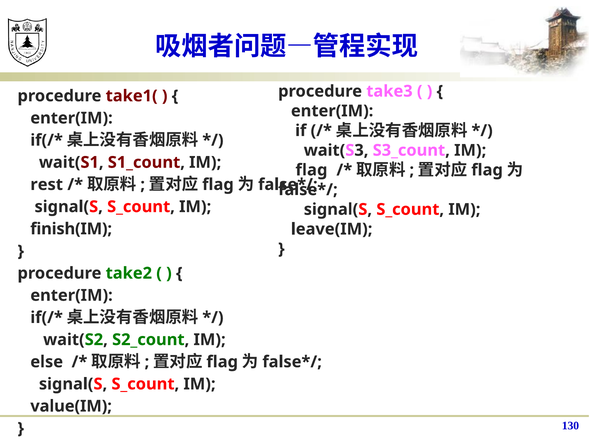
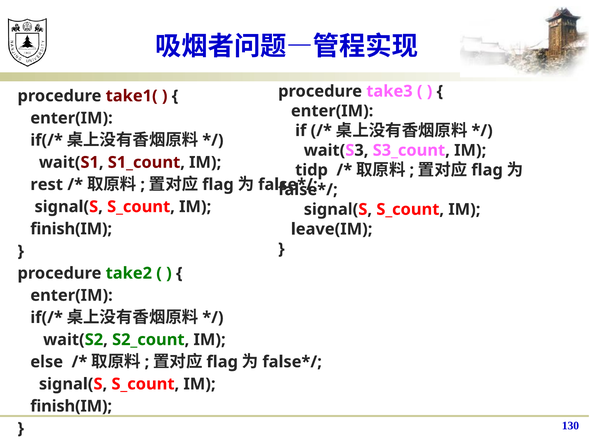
flag at (311, 170): flag -> tidp
value(IM at (71, 406): value(IM -> finish(IM
